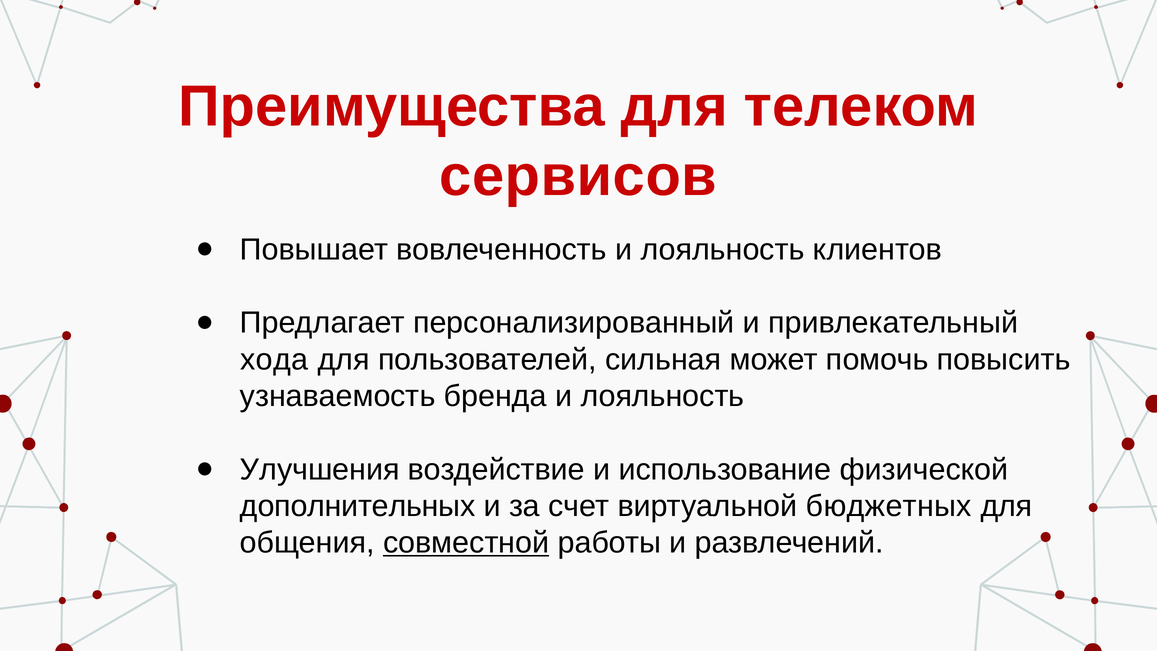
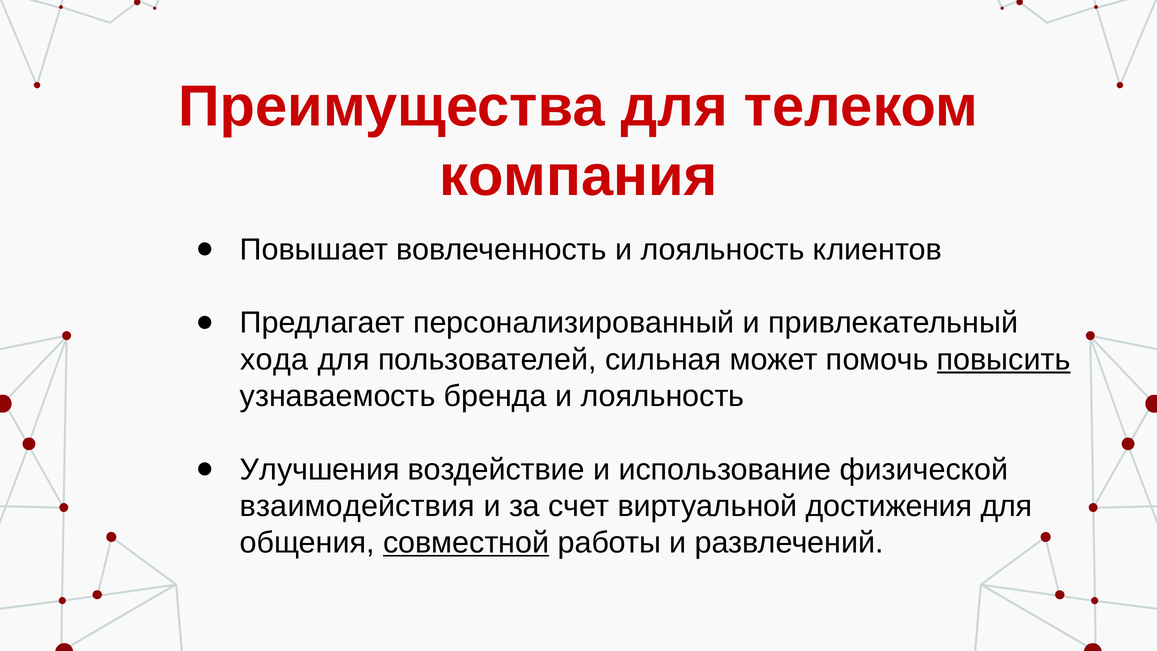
сервисов: сервисов -> компания
повысить underline: none -> present
дополнительных: дополнительных -> взаимодействия
бюджетных: бюджетных -> достижения
